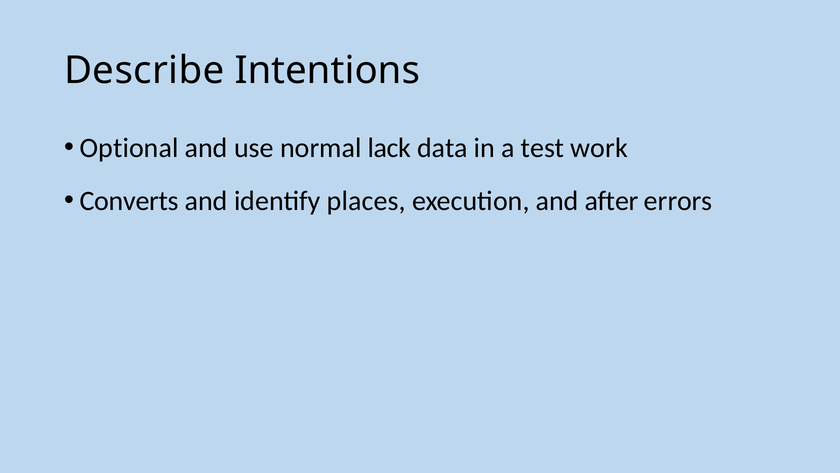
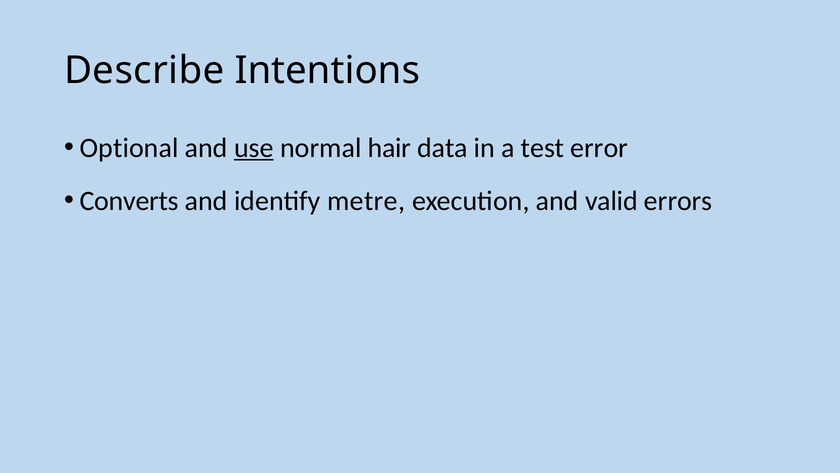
use underline: none -> present
lack: lack -> hair
work: work -> error
places: places -> metre
after: after -> valid
